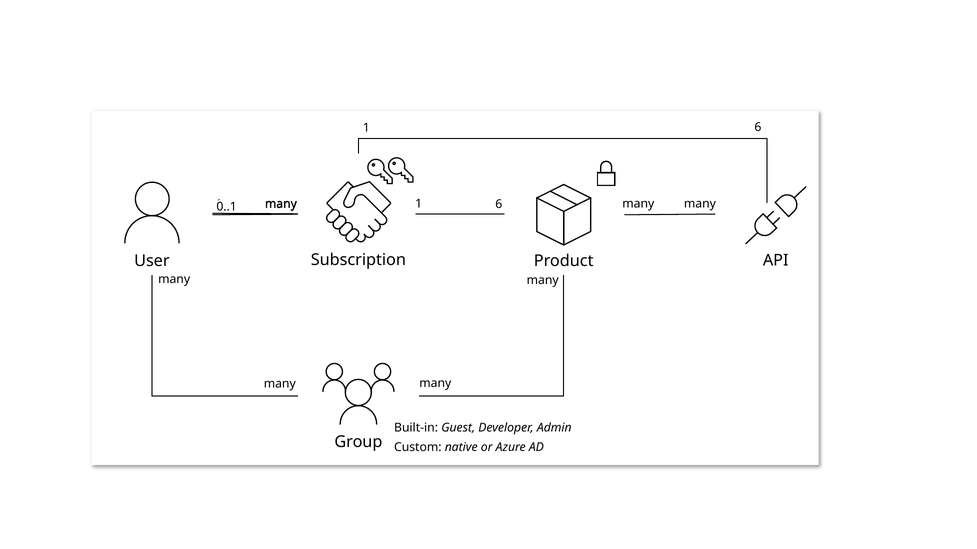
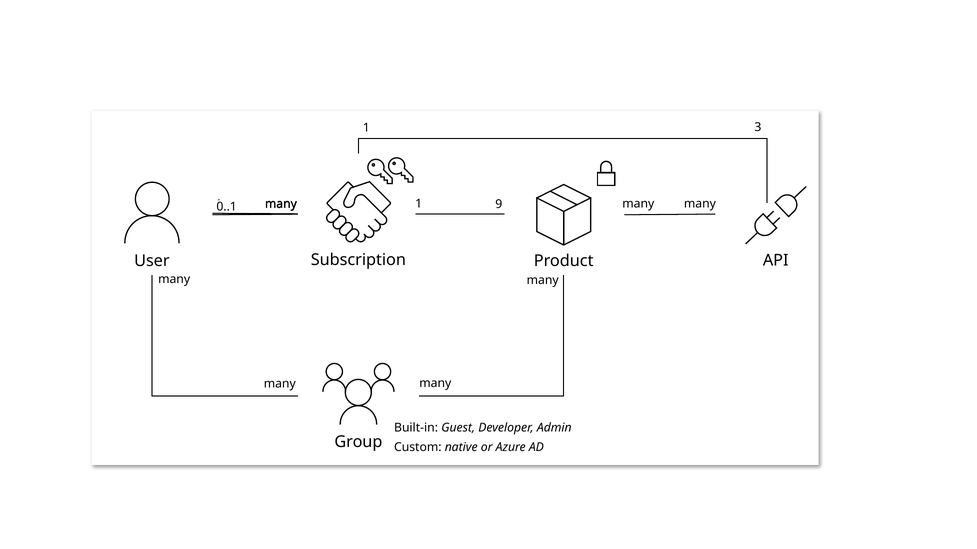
6 at (758, 128): 6 -> 3
6 at (499, 204): 6 -> 9
